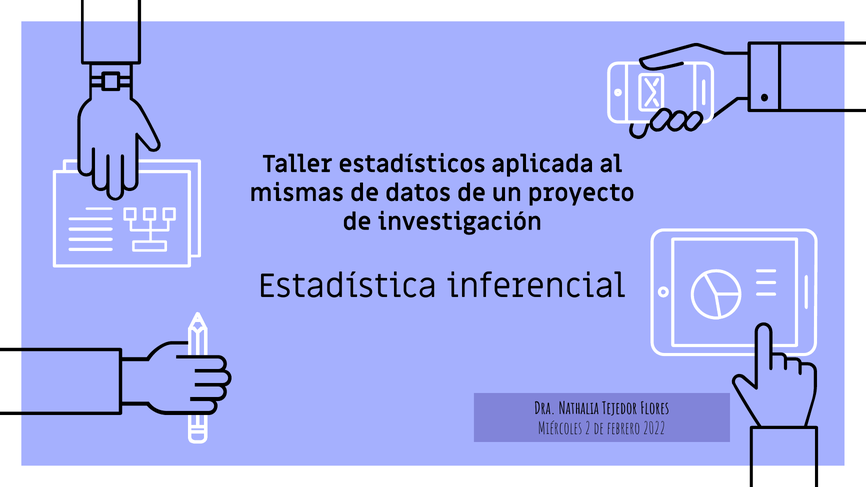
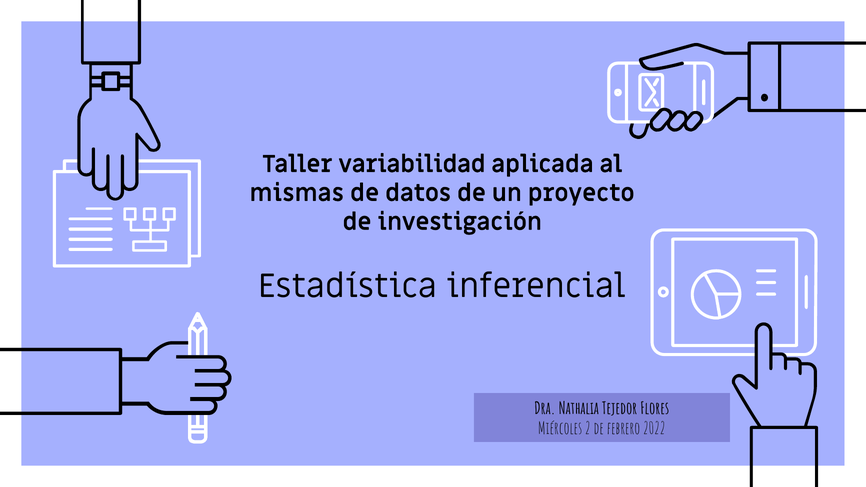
estadísticos: estadísticos -> variabilidad
